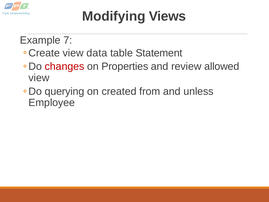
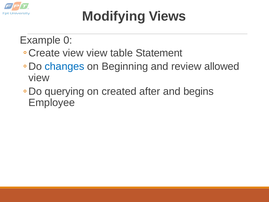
7: 7 -> 0
view data: data -> view
changes colour: red -> blue
Properties: Properties -> Beginning
from: from -> after
unless: unless -> begins
